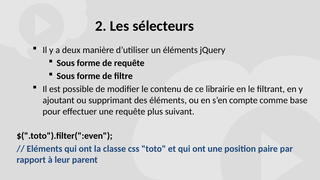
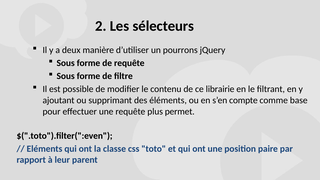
un éléments: éléments -> pourrons
suivant: suivant -> permet
